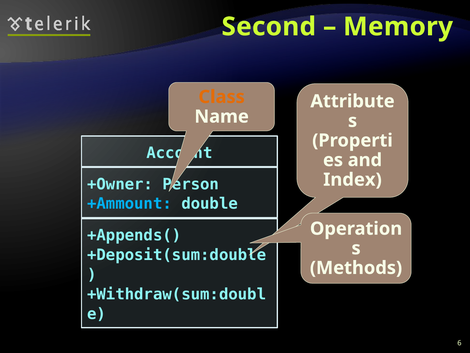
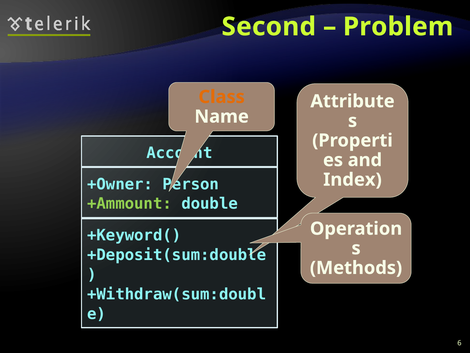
Memory: Memory -> Problem
+Ammount colour: light blue -> light green
+Appends(: +Appends( -> +Keyword(
